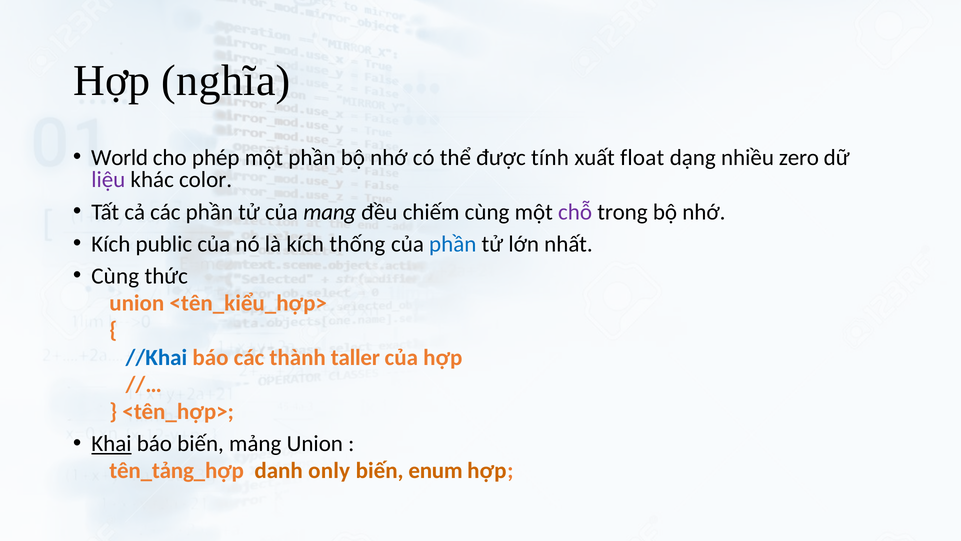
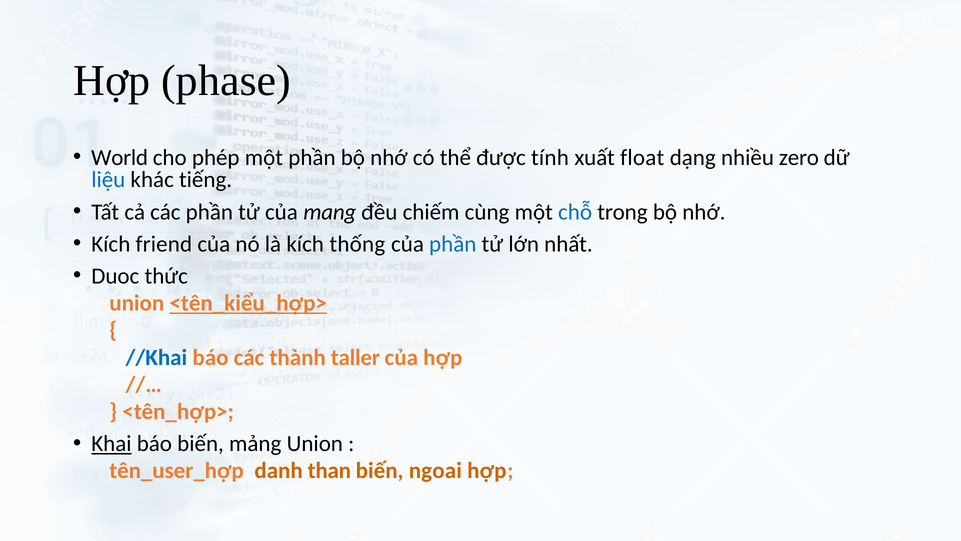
nghĩa: nghĩa -> phase
liệu colour: purple -> blue
color: color -> tiếng
chỗ colour: purple -> blue
public: public -> friend
Cùng at (115, 276): Cùng -> Duoc
<tên_kiểu_hợp> underline: none -> present
tên_tảng_hợp: tên_tảng_hợp -> tên_user_hợp
only: only -> than
enum: enum -> ngoai
